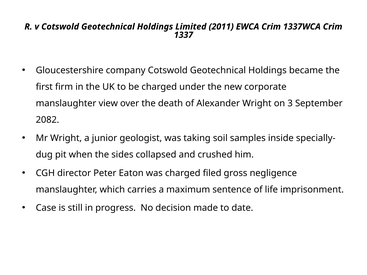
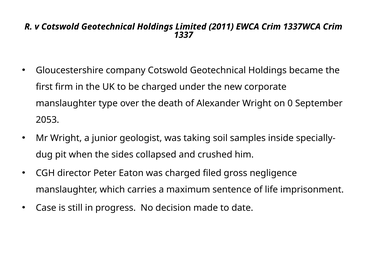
view: view -> type
3: 3 -> 0
2082: 2082 -> 2053
